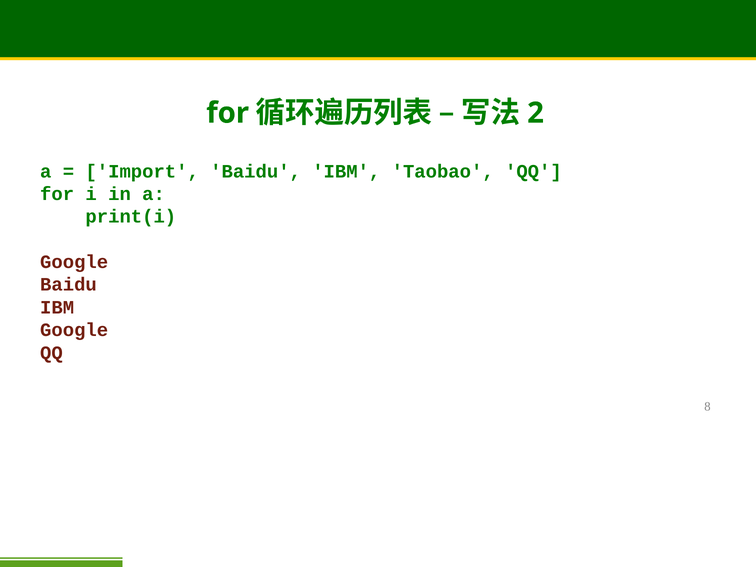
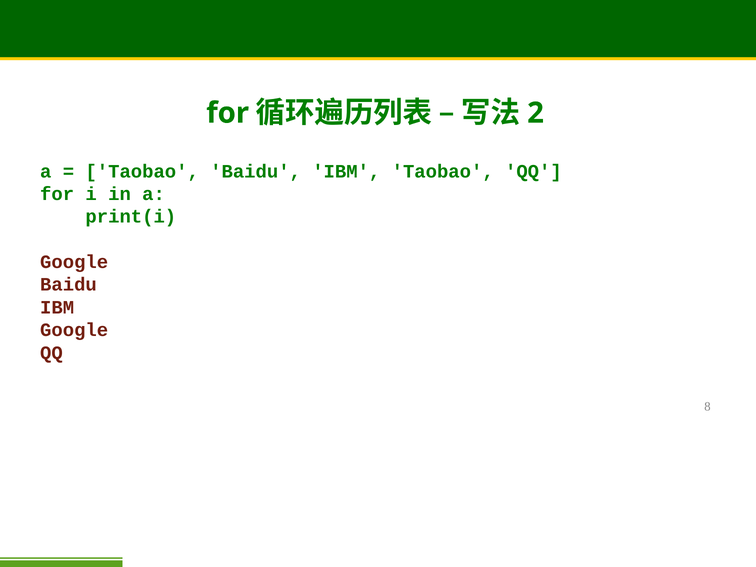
Import at (142, 171): Import -> Taobao
